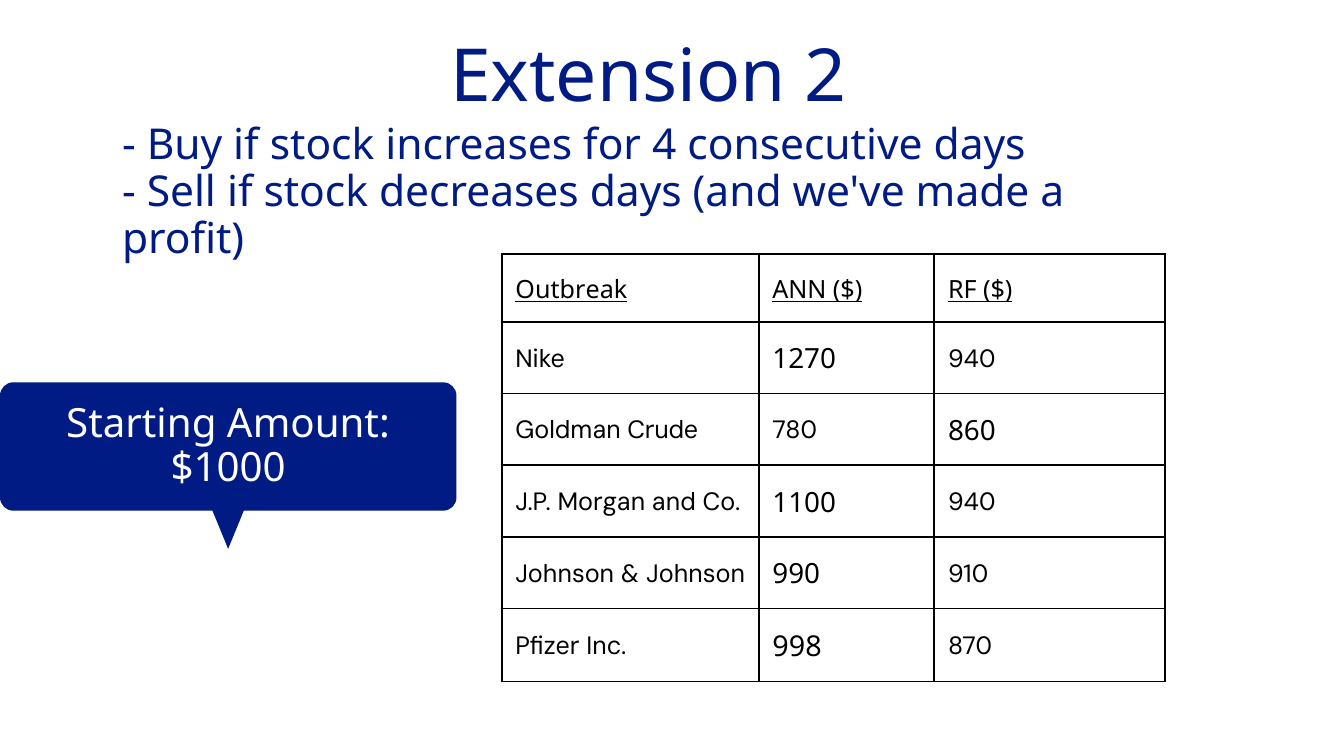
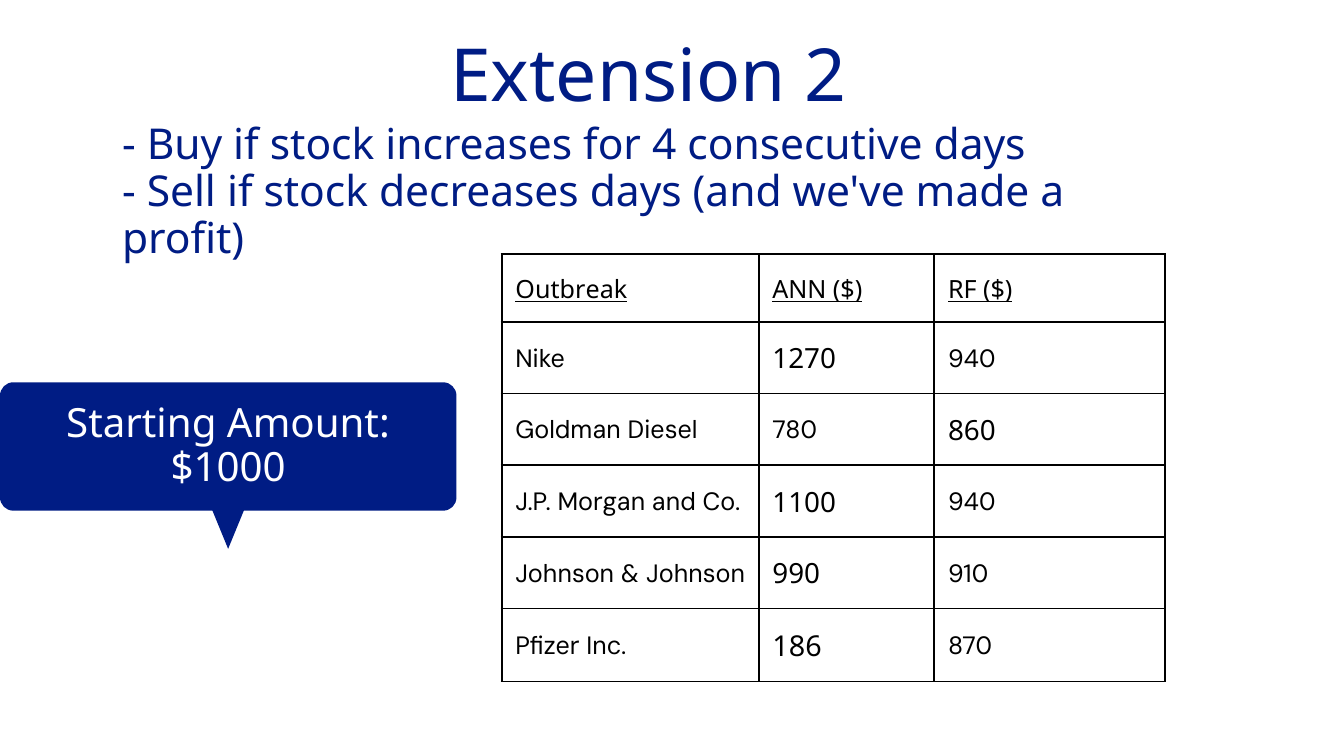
Crude: Crude -> Diesel
998: 998 -> 186
